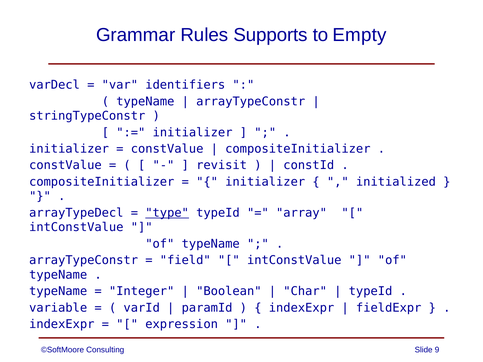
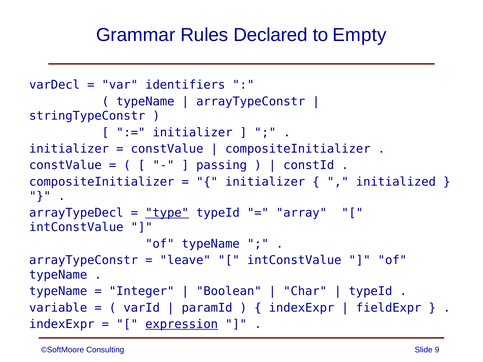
Supports: Supports -> Declared
revisit: revisit -> passing
field: field -> leave
expression underline: none -> present
